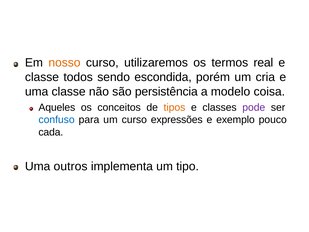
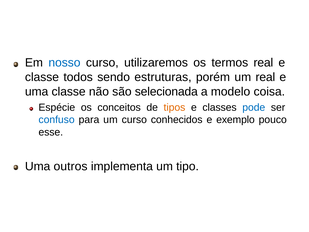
nosso colour: orange -> blue
escondida: escondida -> estruturas
um cria: cria -> real
persistência: persistência -> selecionada
Aqueles: Aqueles -> Espécie
pode colour: purple -> blue
expressões: expressões -> conhecidos
cada: cada -> esse
